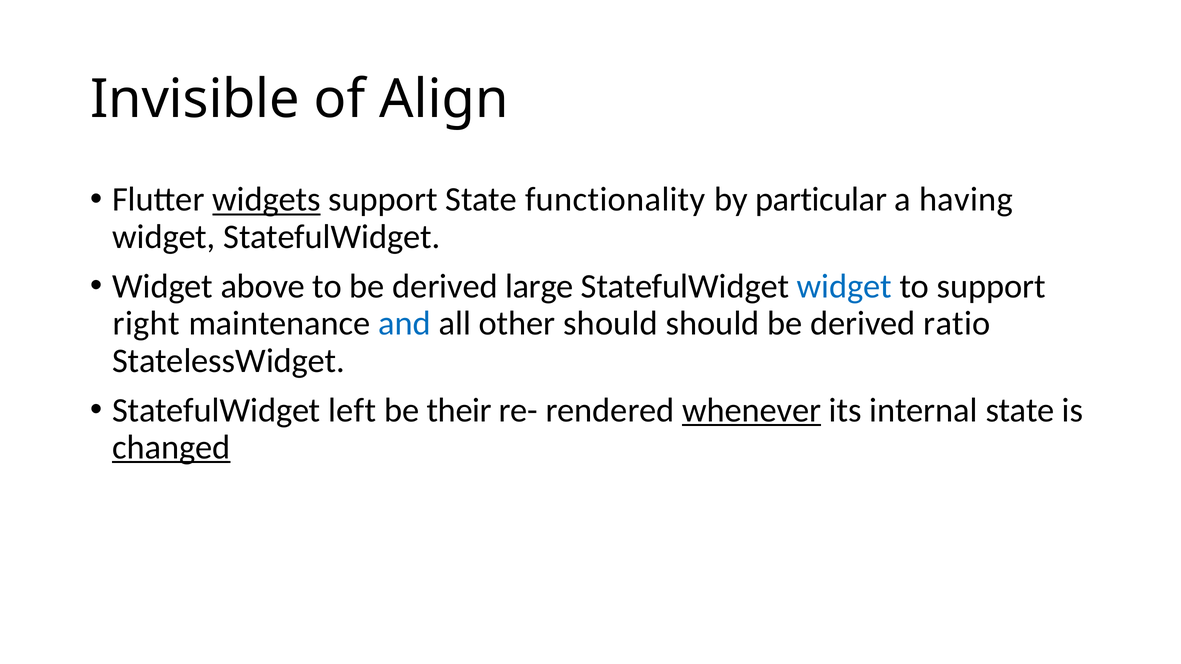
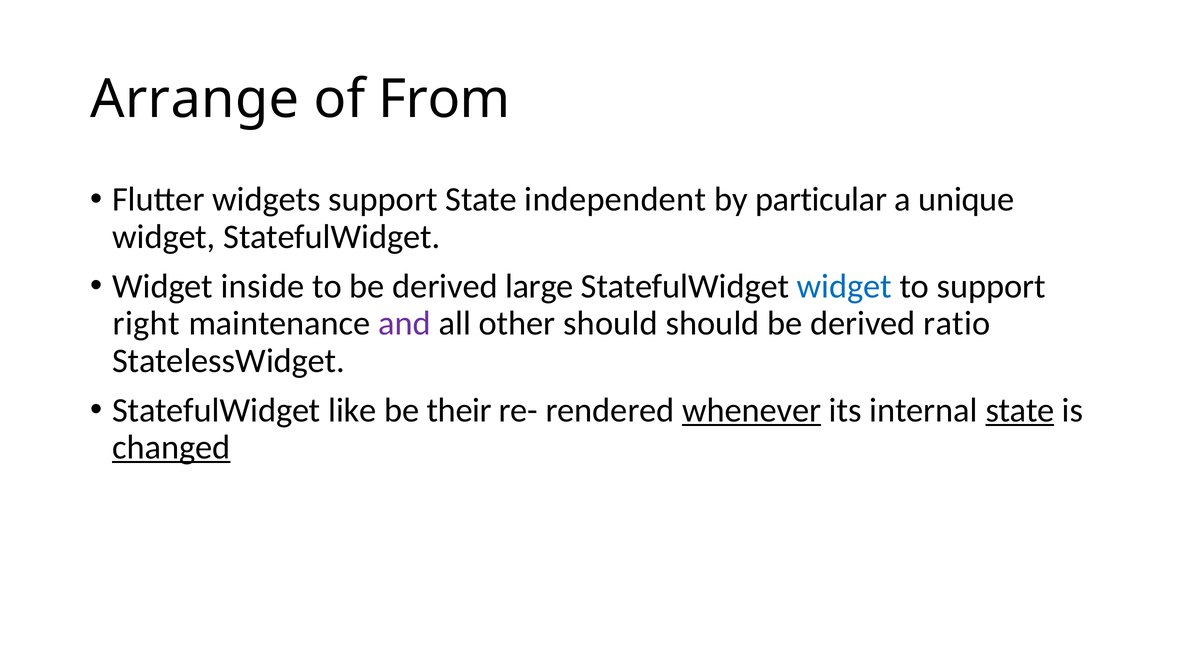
Invisible: Invisible -> Arrange
Align: Align -> From
widgets underline: present -> none
functionality: functionality -> independent
having: having -> unique
above: above -> inside
and colour: blue -> purple
left: left -> like
state at (1020, 410) underline: none -> present
